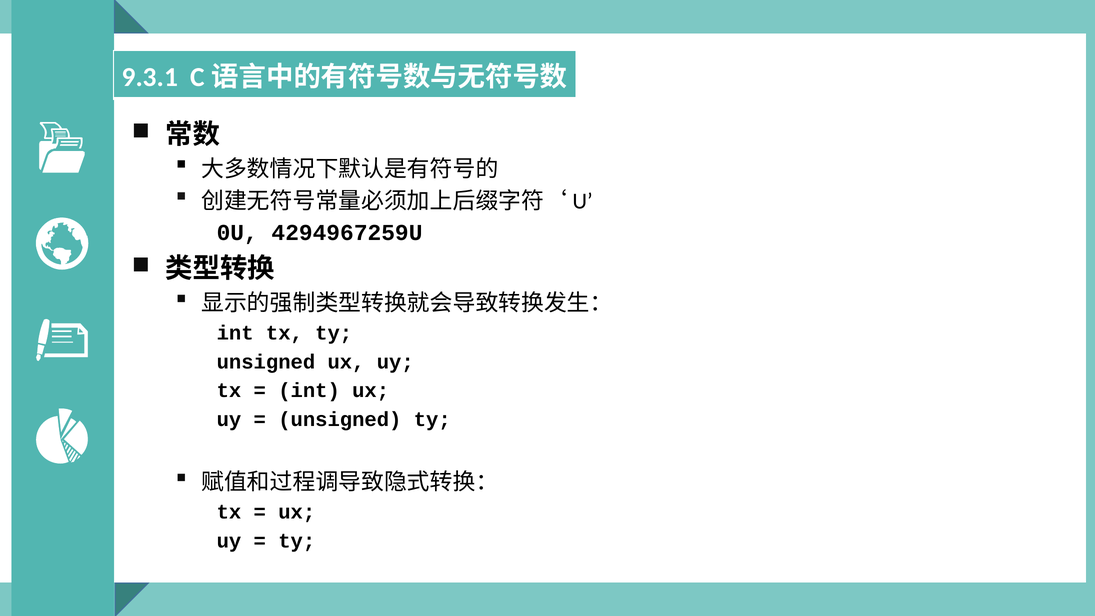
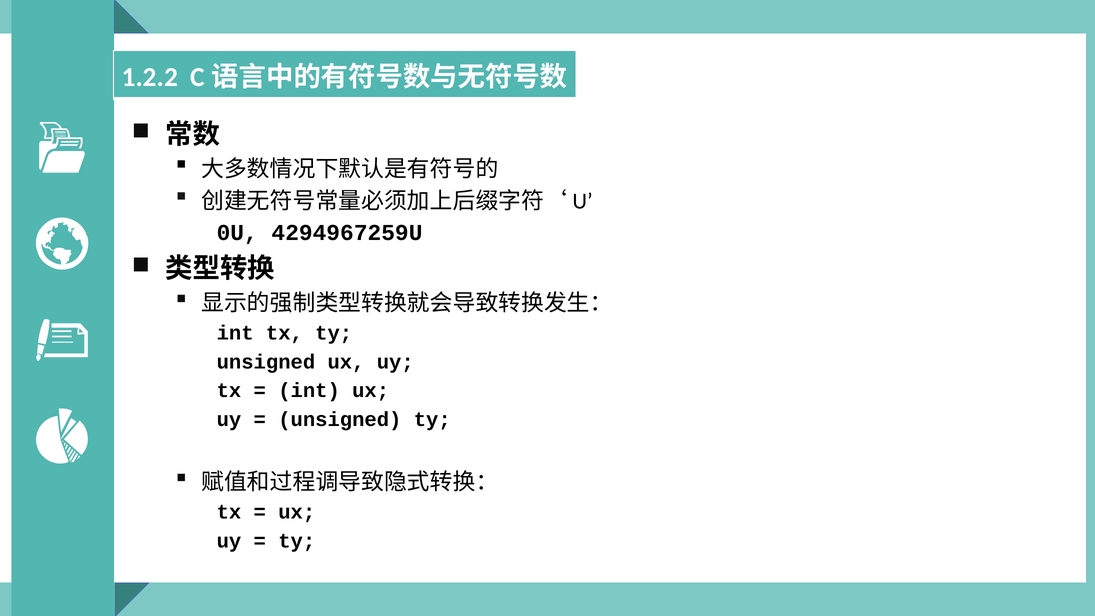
9.3.1: 9.3.1 -> 1.2.2
